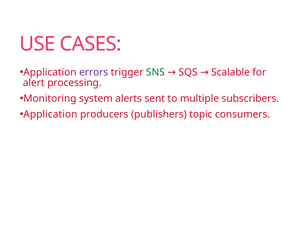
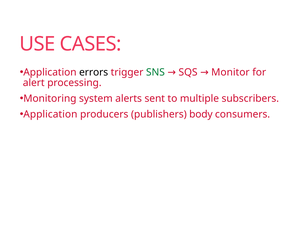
errors colour: purple -> black
Scalable: Scalable -> Monitor
topic: topic -> body
